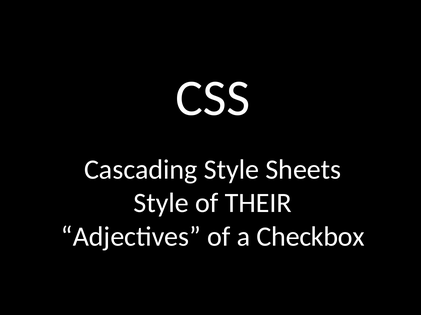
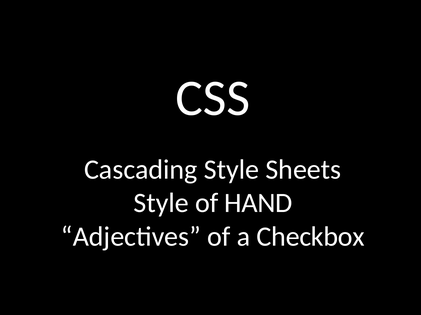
THEIR: THEIR -> HAND
